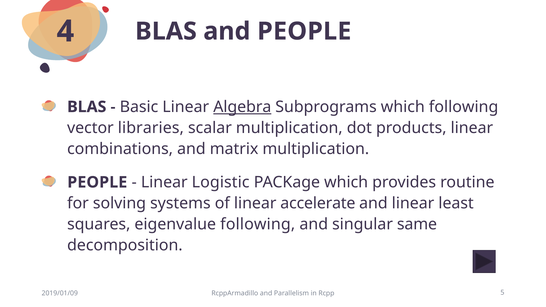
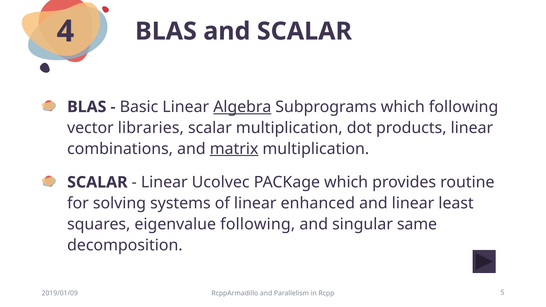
and PEOPLE: PEOPLE -> SCALAR
matrix underline: none -> present
PEOPLE at (97, 182): PEOPLE -> SCALAR
Logistic: Logistic -> Ucolvec
accelerate: accelerate -> enhanced
